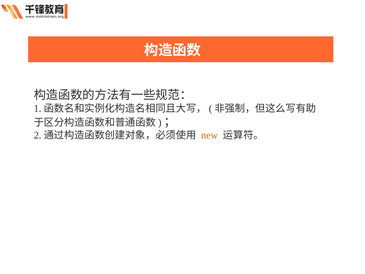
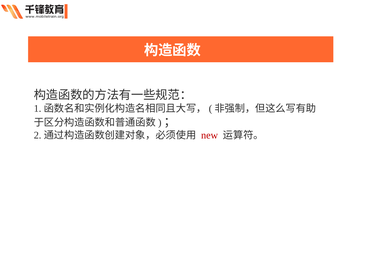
new colour: orange -> red
